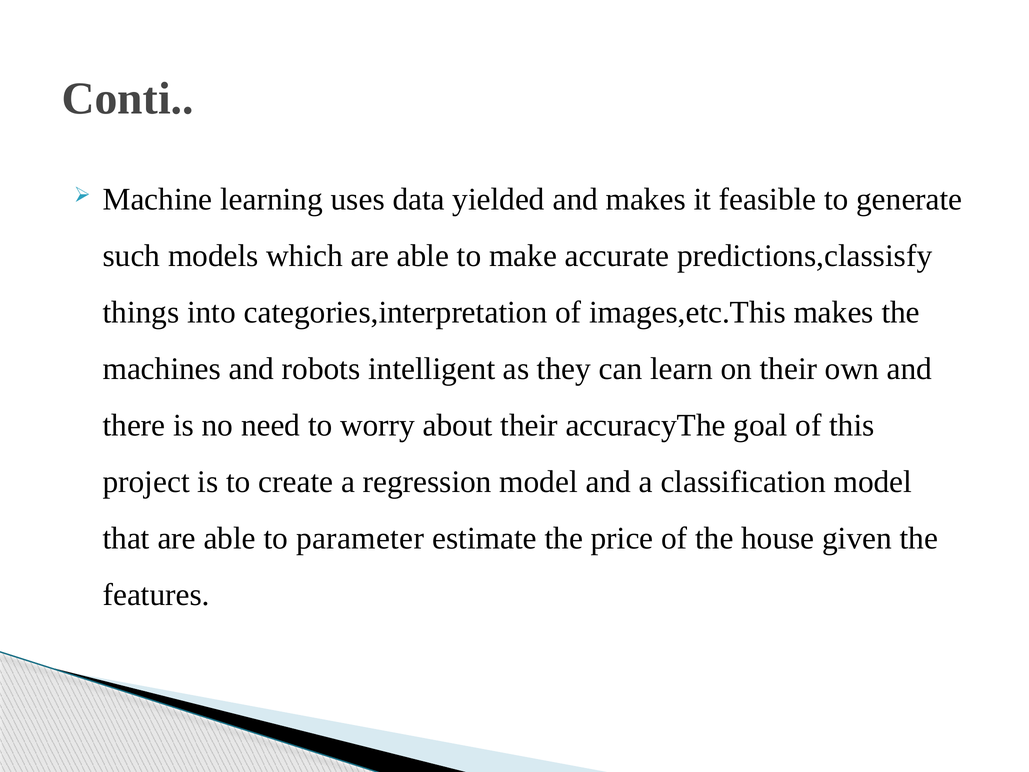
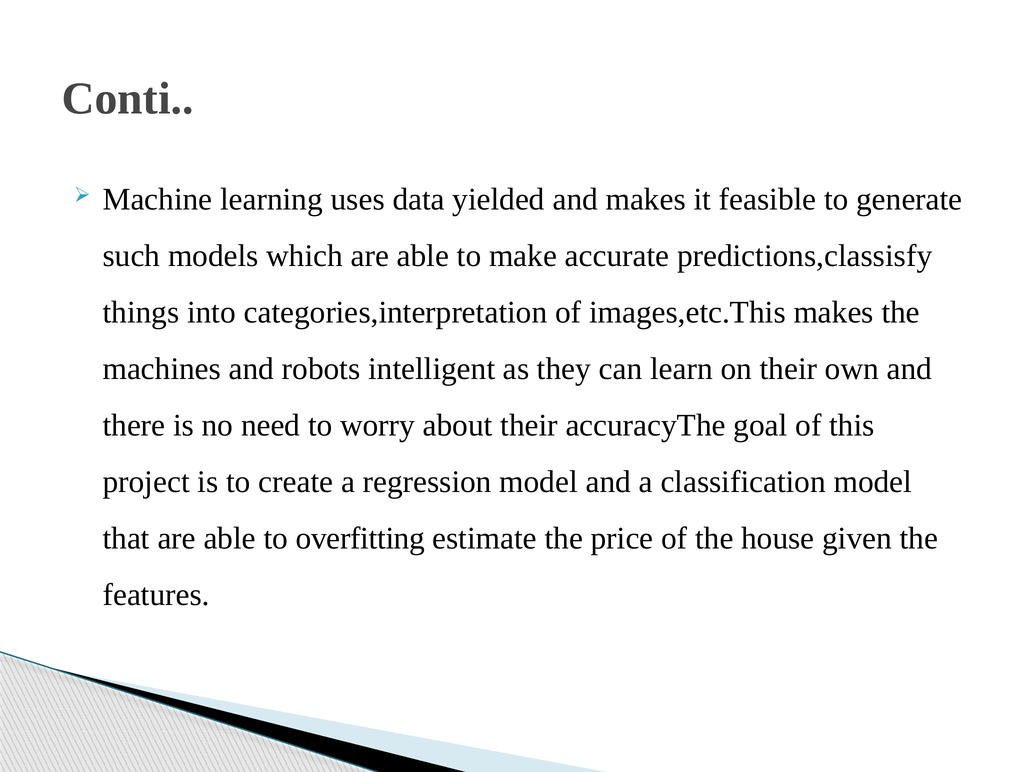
parameter: parameter -> overfitting
